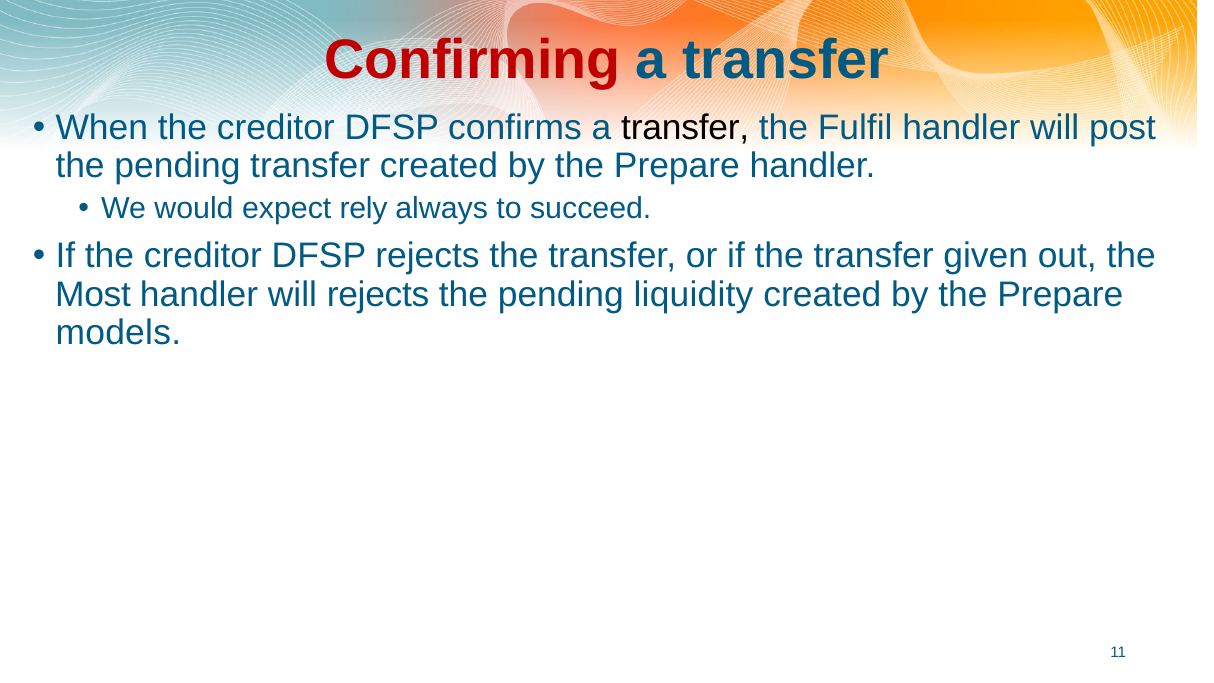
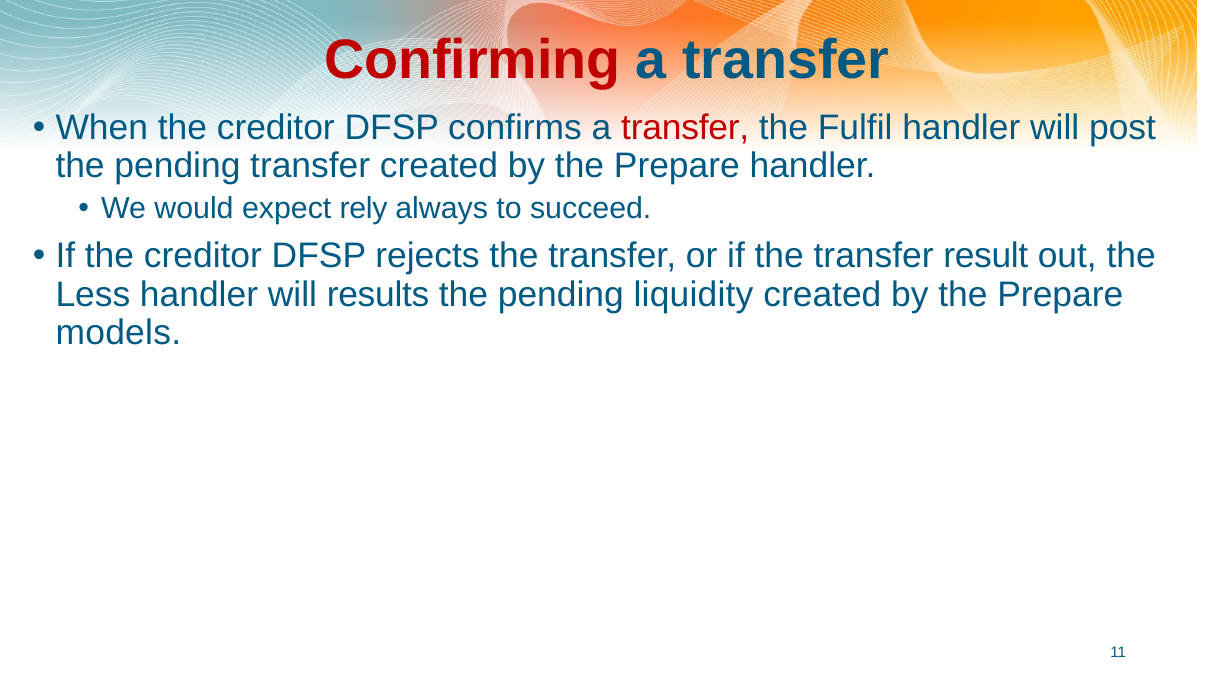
transfer at (685, 128) colour: black -> red
given: given -> result
Most: Most -> Less
will rejects: rejects -> results
